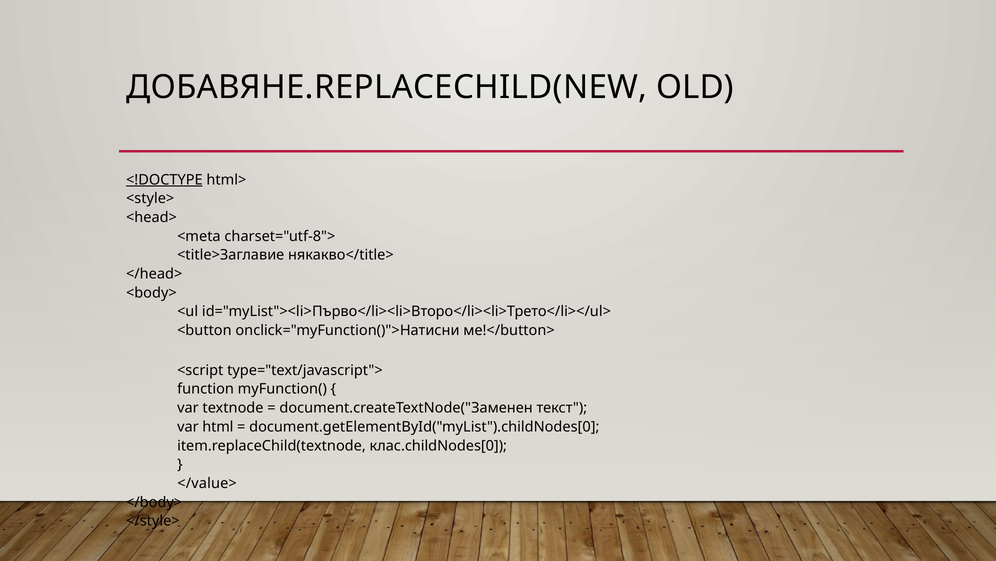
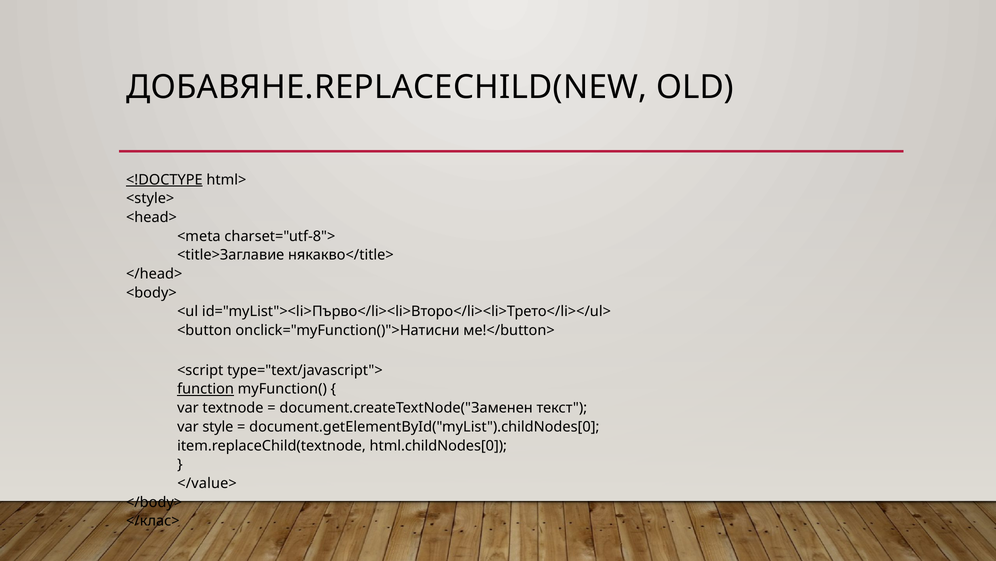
function underline: none -> present
html: html -> style
клас.childNodes[0: клас.childNodes[0 -> html.childNodes[0
</style>: </style> -> </клас>
